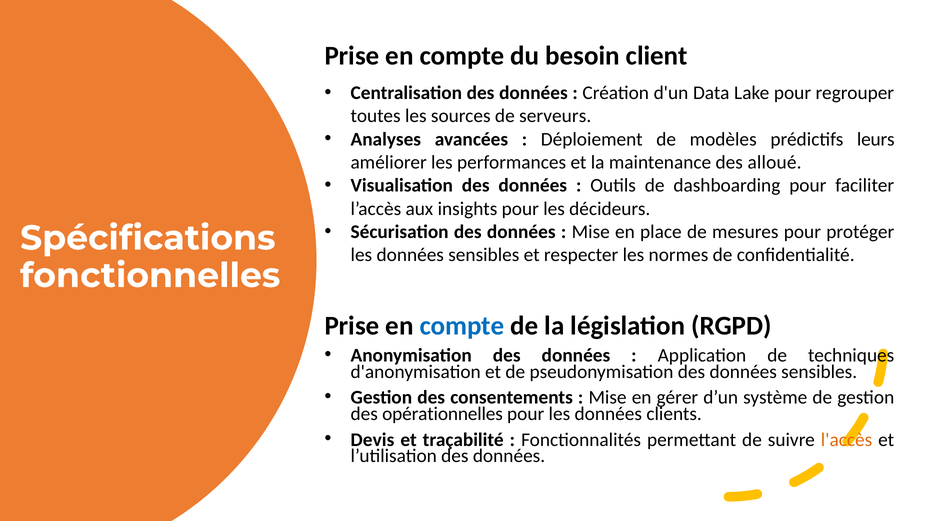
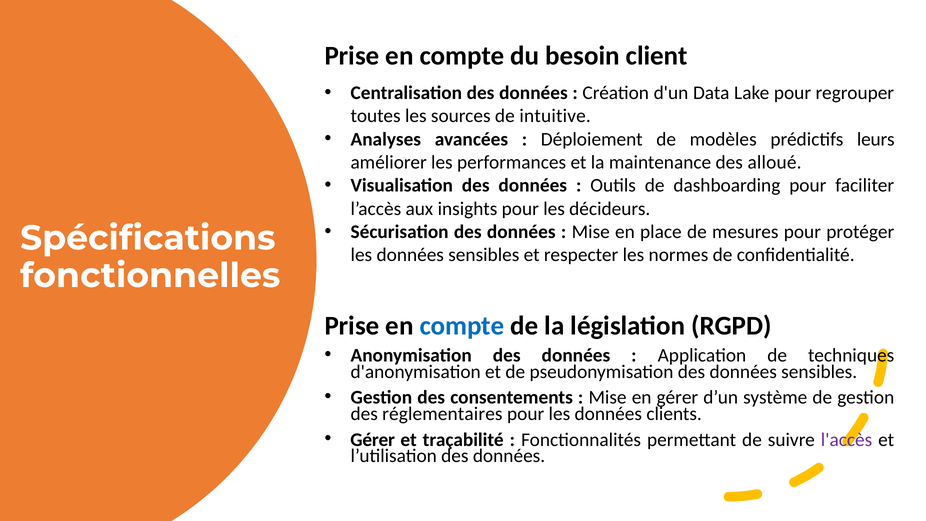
serveurs: serveurs -> intuitive
opérationnelles: opérationnelles -> réglementaires
Devis at (372, 440): Devis -> Gérer
l'accès colour: orange -> purple
